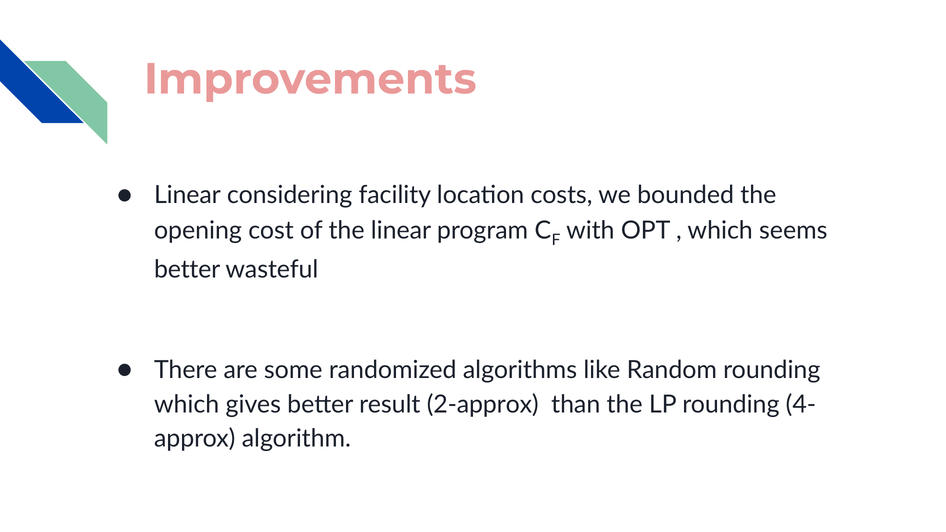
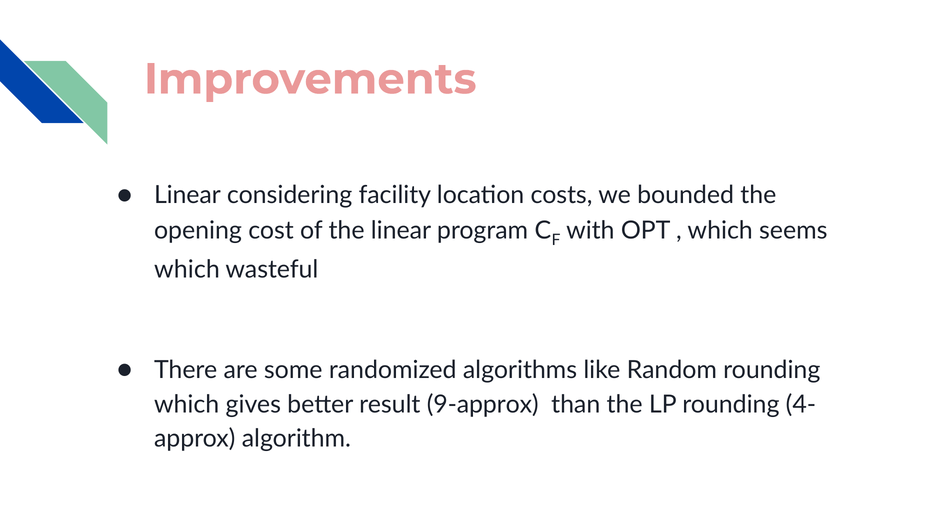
better at (187, 270): better -> which
2-approx: 2-approx -> 9-approx
